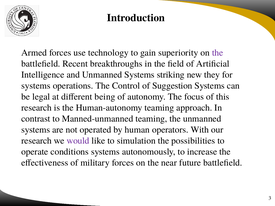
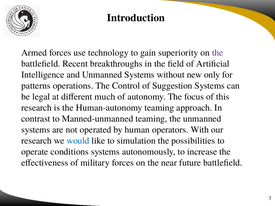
striking: striking -> without
they: they -> only
systems at (36, 86): systems -> patterns
being: being -> much
would colour: purple -> blue
